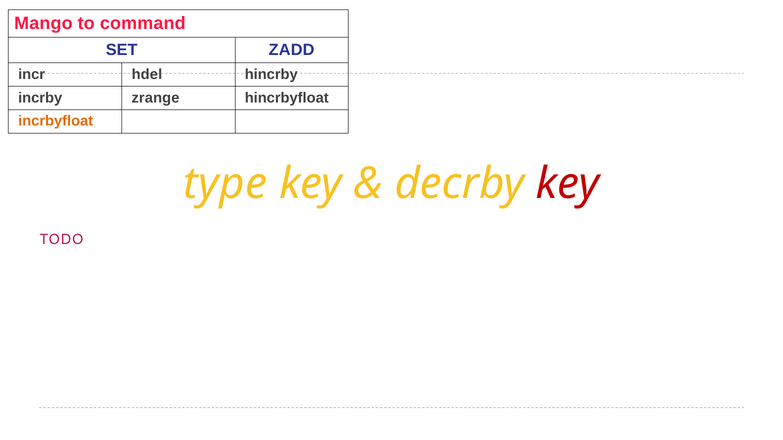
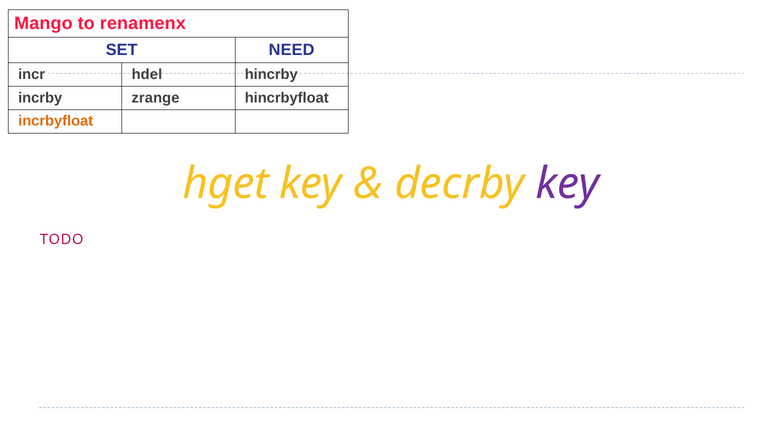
command: command -> renamenx
ZADD: ZADD -> NEED
type: type -> hget
key at (568, 184) colour: red -> purple
